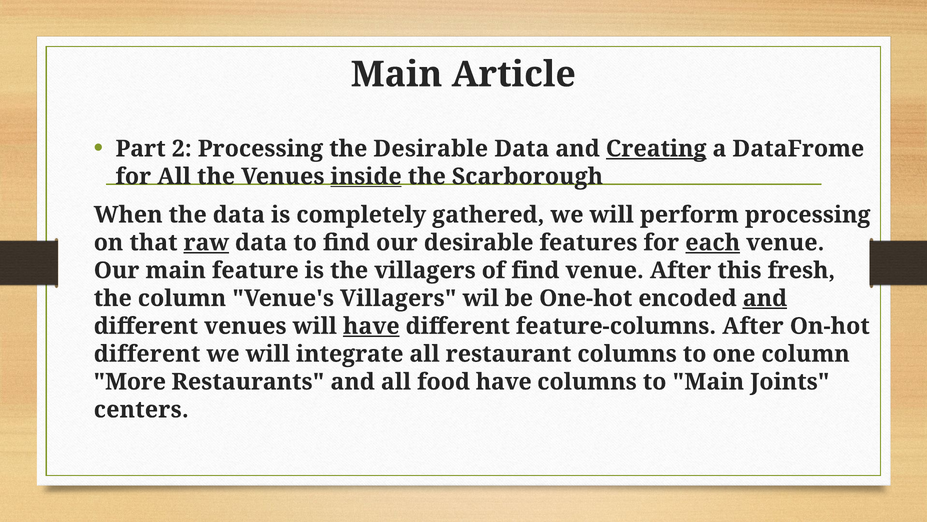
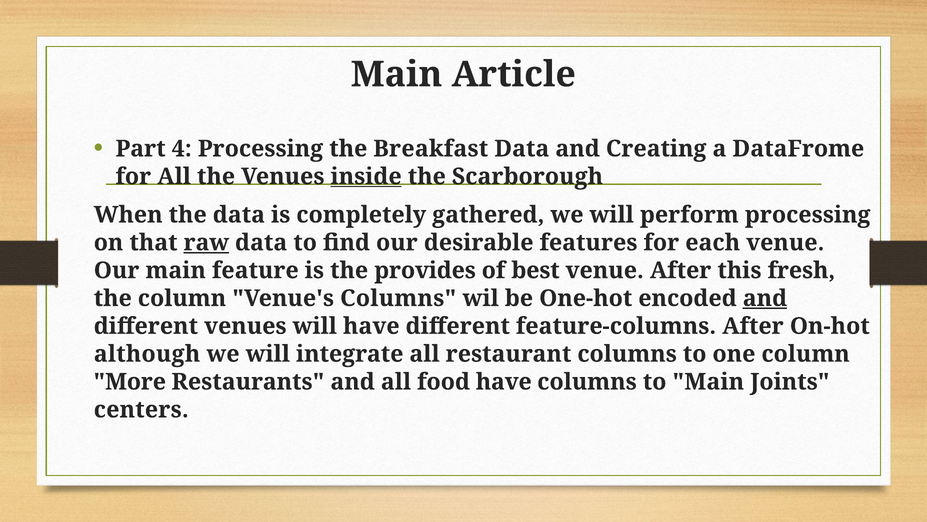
2: 2 -> 4
the Desirable: Desirable -> Breakfast
Creating underline: present -> none
each underline: present -> none
the villagers: villagers -> provides
of find: find -> best
Venue's Villagers: Villagers -> Columns
have at (371, 326) underline: present -> none
different at (147, 354): different -> although
